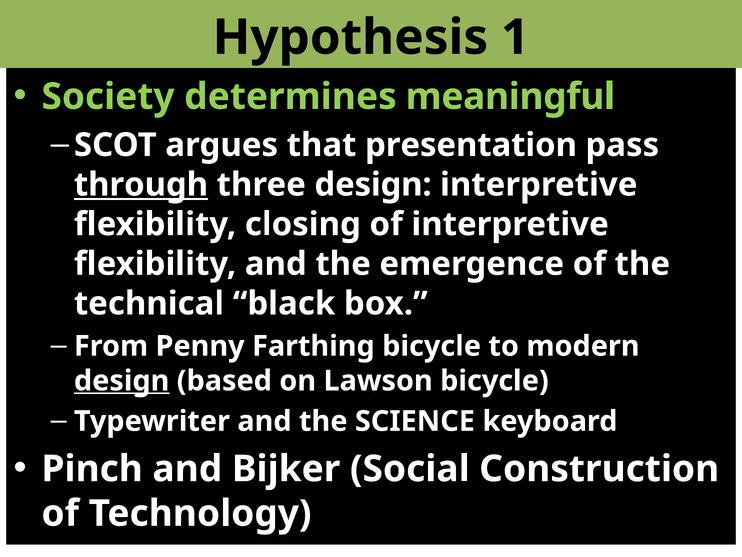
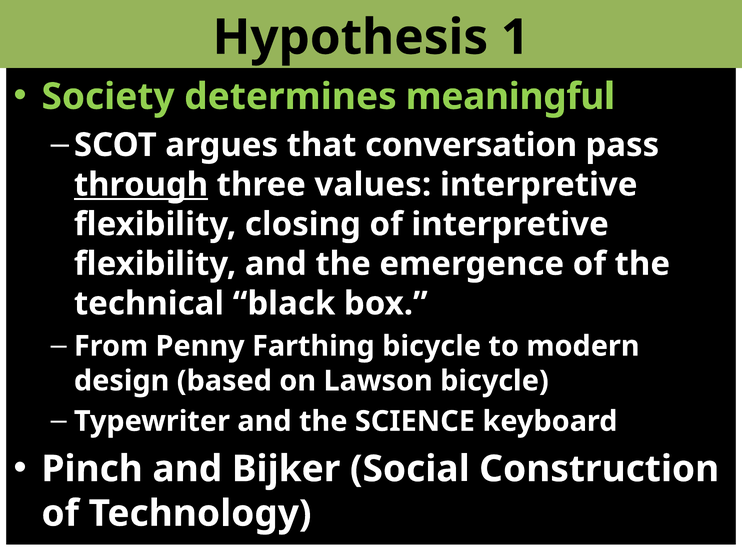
presentation: presentation -> conversation
three design: design -> values
design at (122, 381) underline: present -> none
